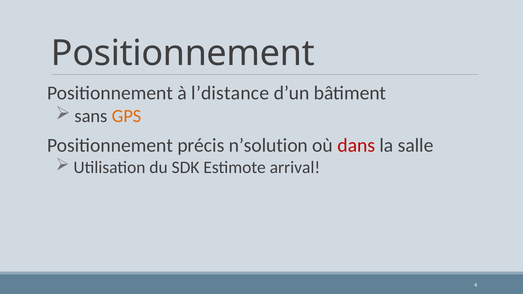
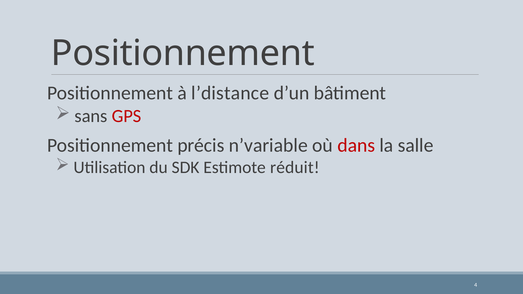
GPS colour: orange -> red
n’solution: n’solution -> n’variable
arrival: arrival -> réduit
